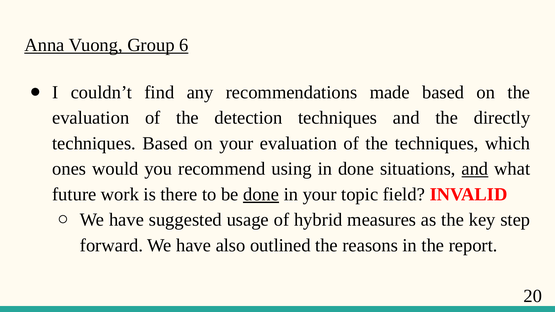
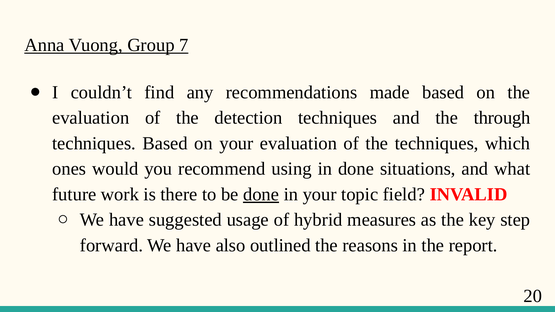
6: 6 -> 7
directly: directly -> through
and at (475, 169) underline: present -> none
